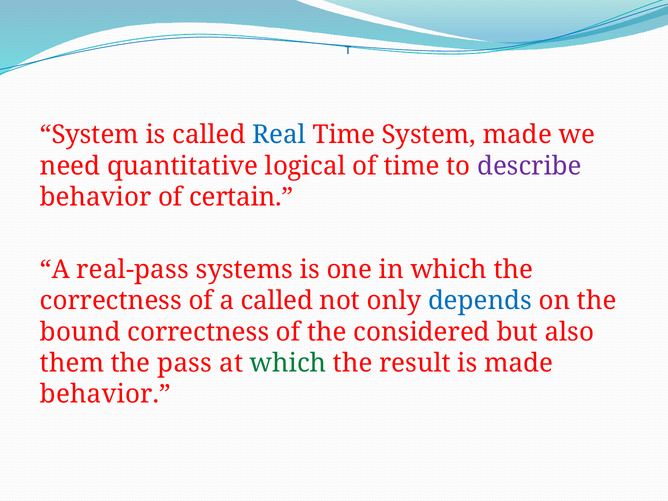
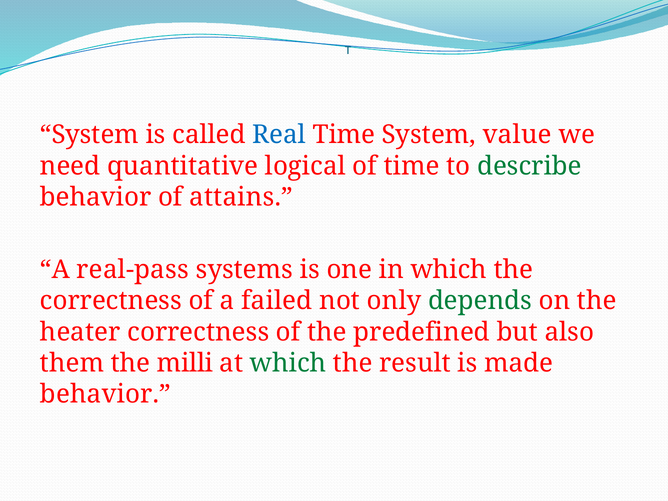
System made: made -> value
describe colour: purple -> green
certain: certain -> attains
a called: called -> failed
depends colour: blue -> green
bound: bound -> heater
considered: considered -> predefined
pass: pass -> milli
